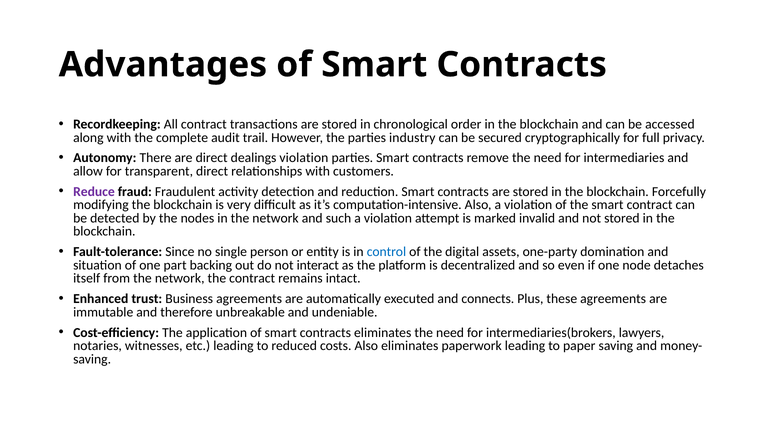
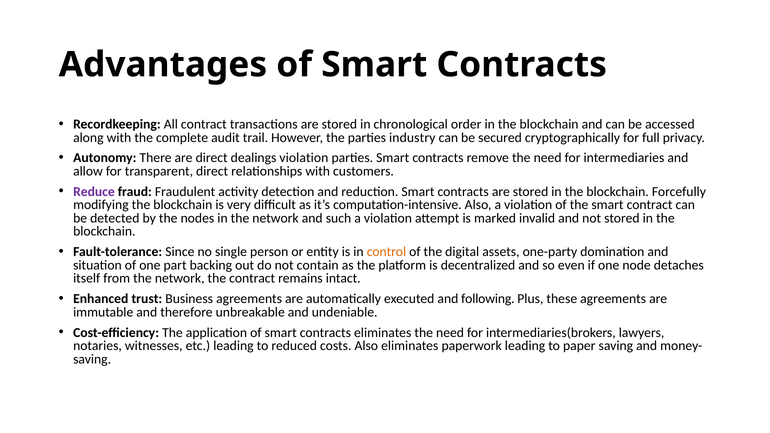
control colour: blue -> orange
interact: interact -> contain
connects: connects -> following
